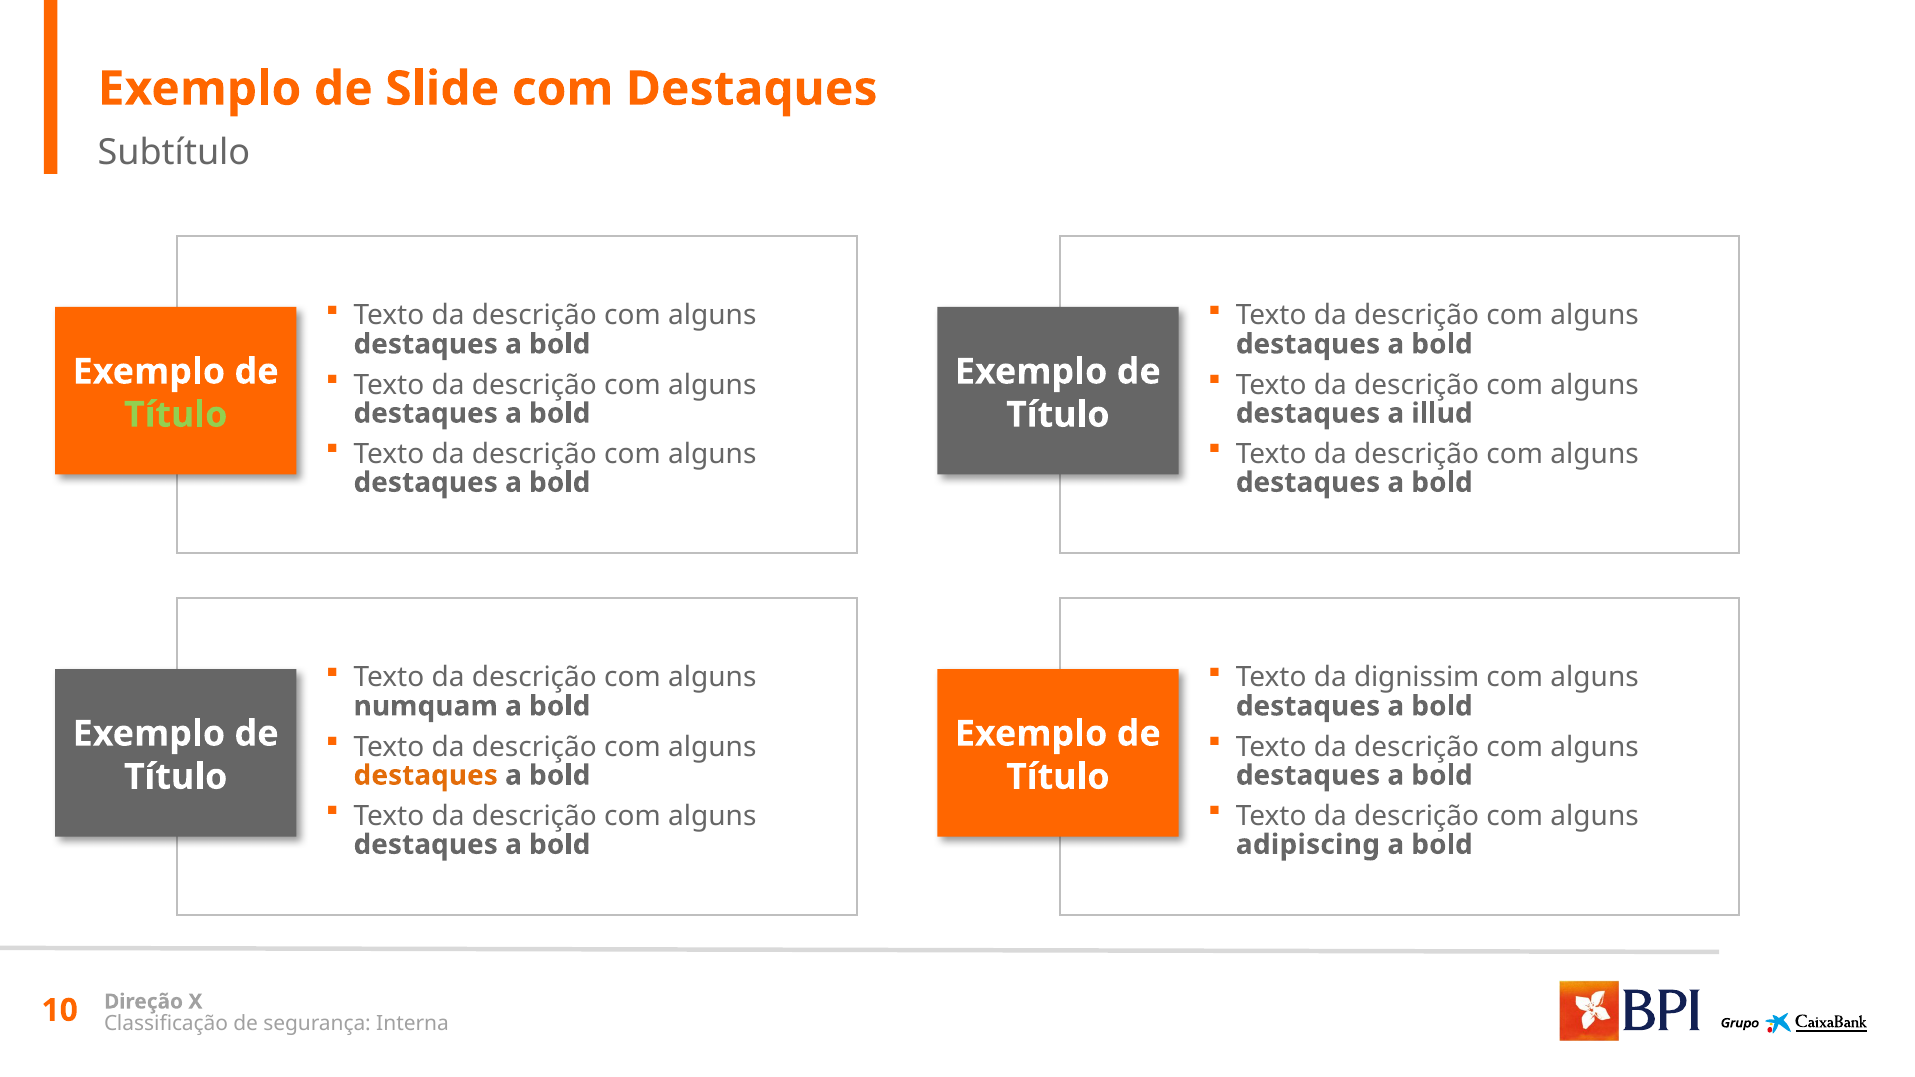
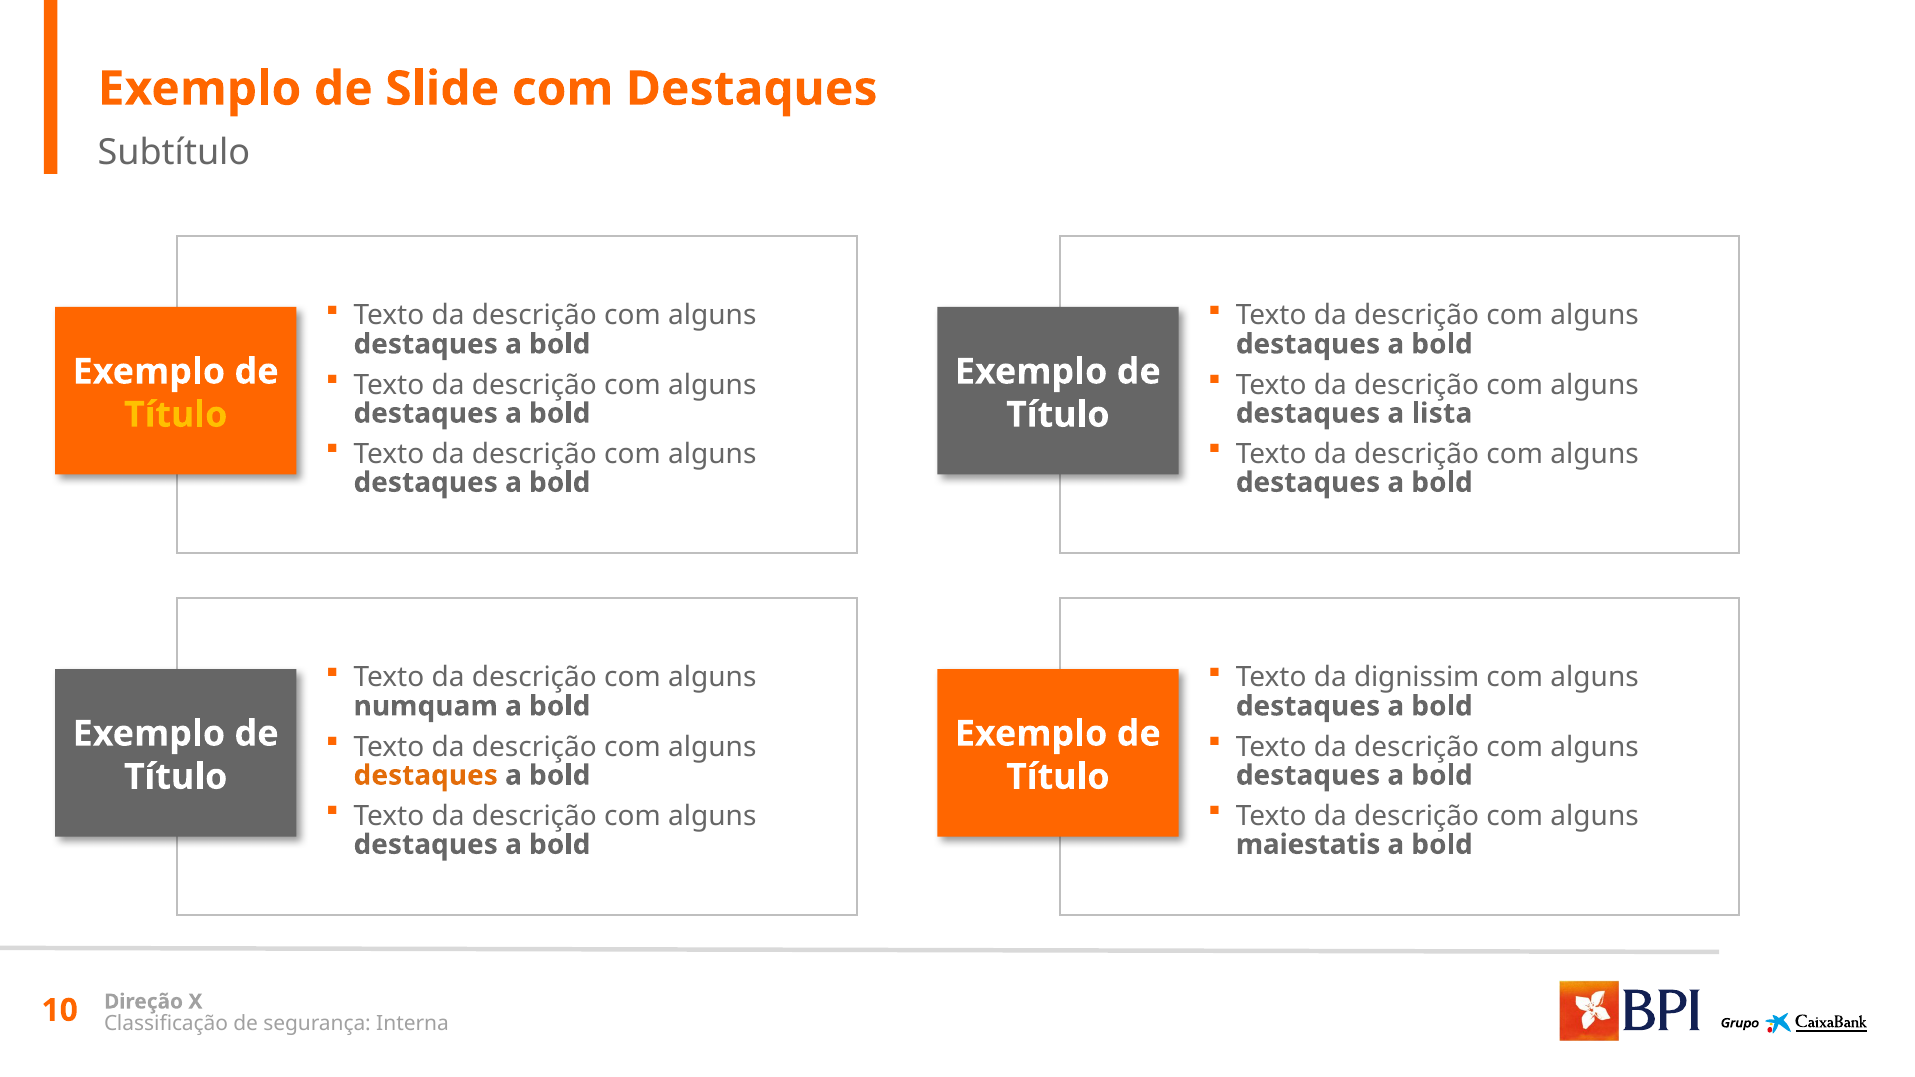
Título at (176, 415) colour: light green -> yellow
illud: illud -> lista
adipiscing: adipiscing -> maiestatis
